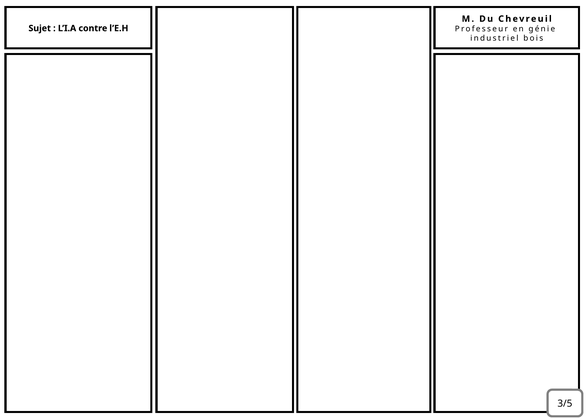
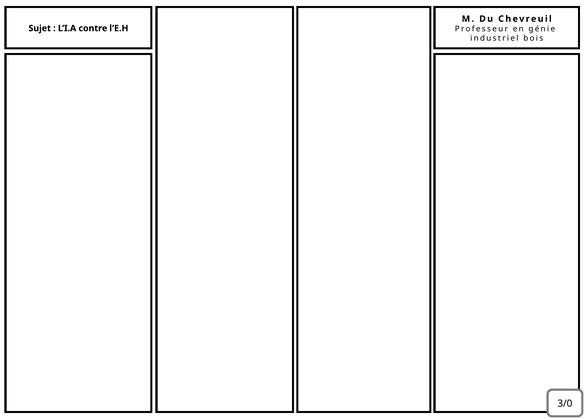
3/5: 3/5 -> 3/0
